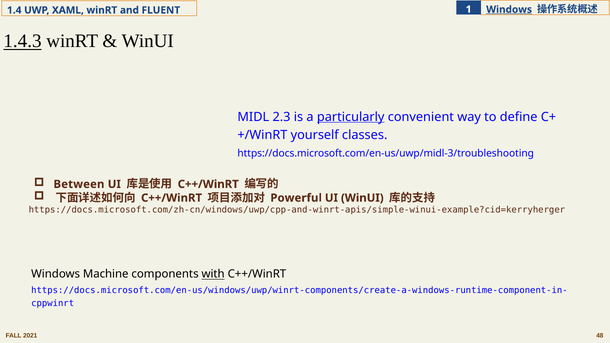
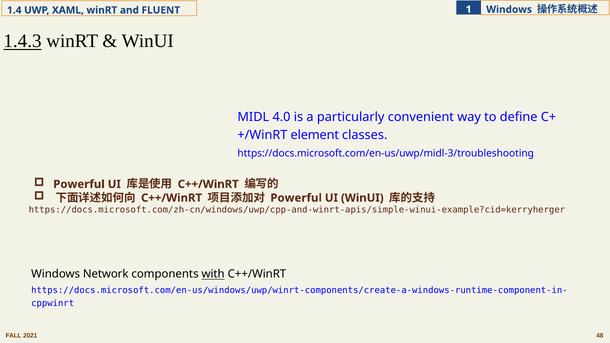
Windows at (509, 10) underline: present -> none
2.3: 2.3 -> 4.0
particularly underline: present -> none
yourself: yourself -> element
Between at (79, 184): Between -> Powerful
Machine: Machine -> Network
